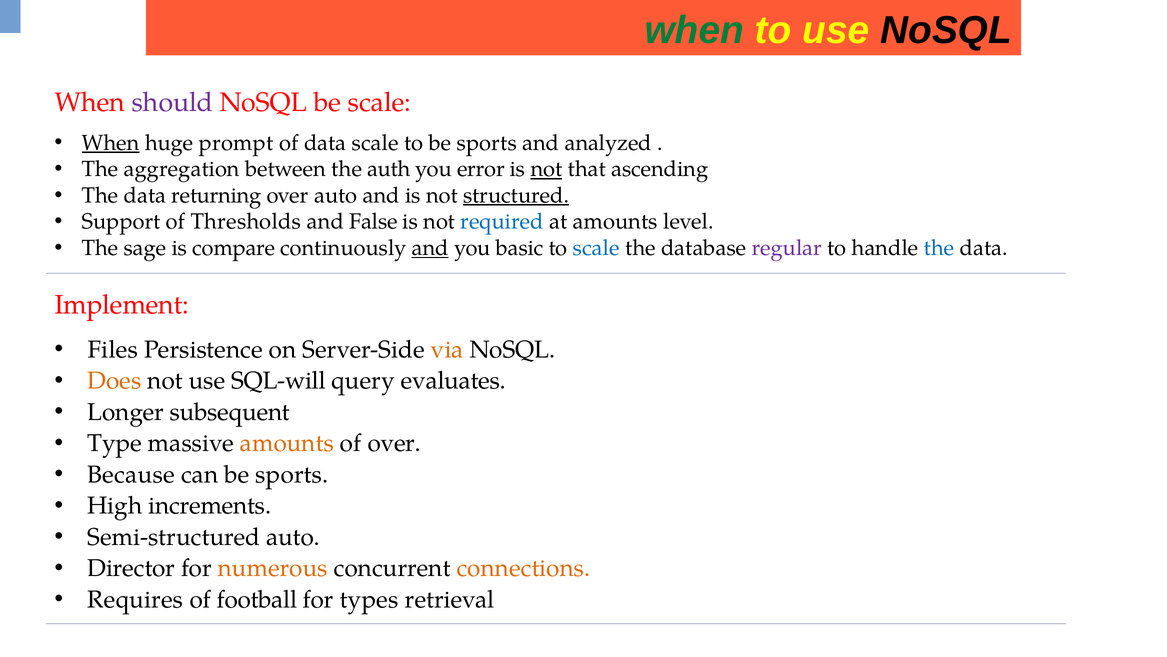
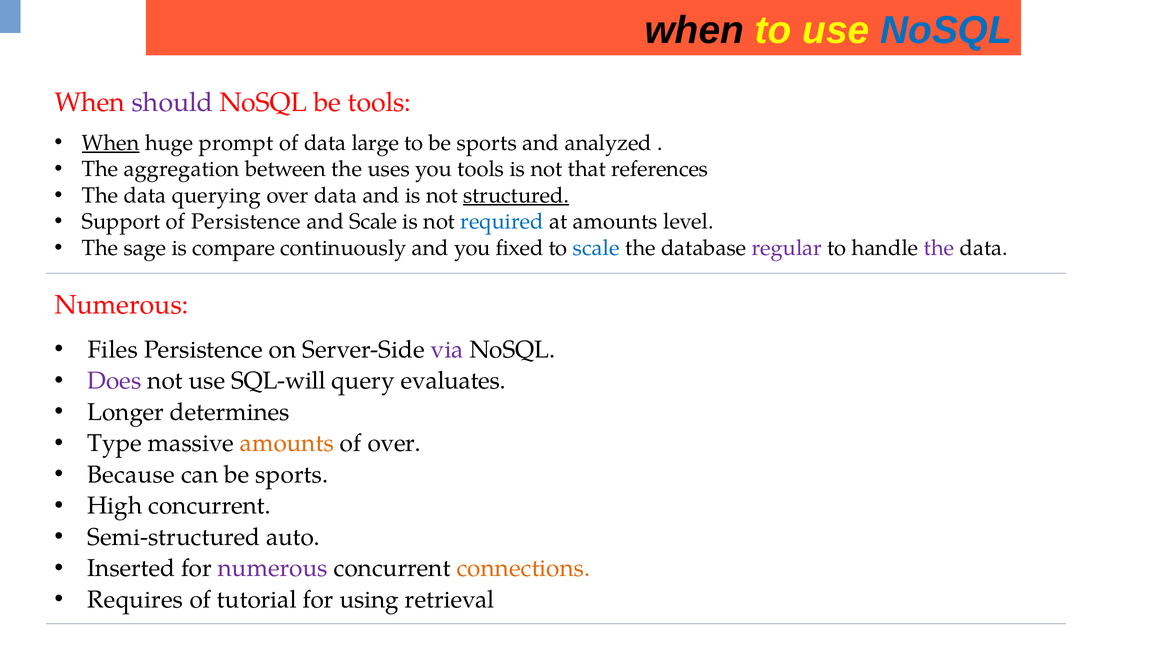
when at (694, 30) colour: green -> black
NoSQL at (946, 30) colour: black -> blue
be scale: scale -> tools
data scale: scale -> large
auth: auth -> uses
you error: error -> tools
not at (546, 169) underline: present -> none
ascending: ascending -> references
returning: returning -> querying
over auto: auto -> data
of Thresholds: Thresholds -> Persistence
and False: False -> Scale
and at (430, 248) underline: present -> none
basic: basic -> fixed
the at (939, 248) colour: blue -> purple
Implement at (122, 304): Implement -> Numerous
via colour: orange -> purple
Does colour: orange -> purple
subsequent: subsequent -> determines
High increments: increments -> concurrent
Director: Director -> Inserted
numerous at (273, 568) colour: orange -> purple
football: football -> tutorial
types: types -> using
